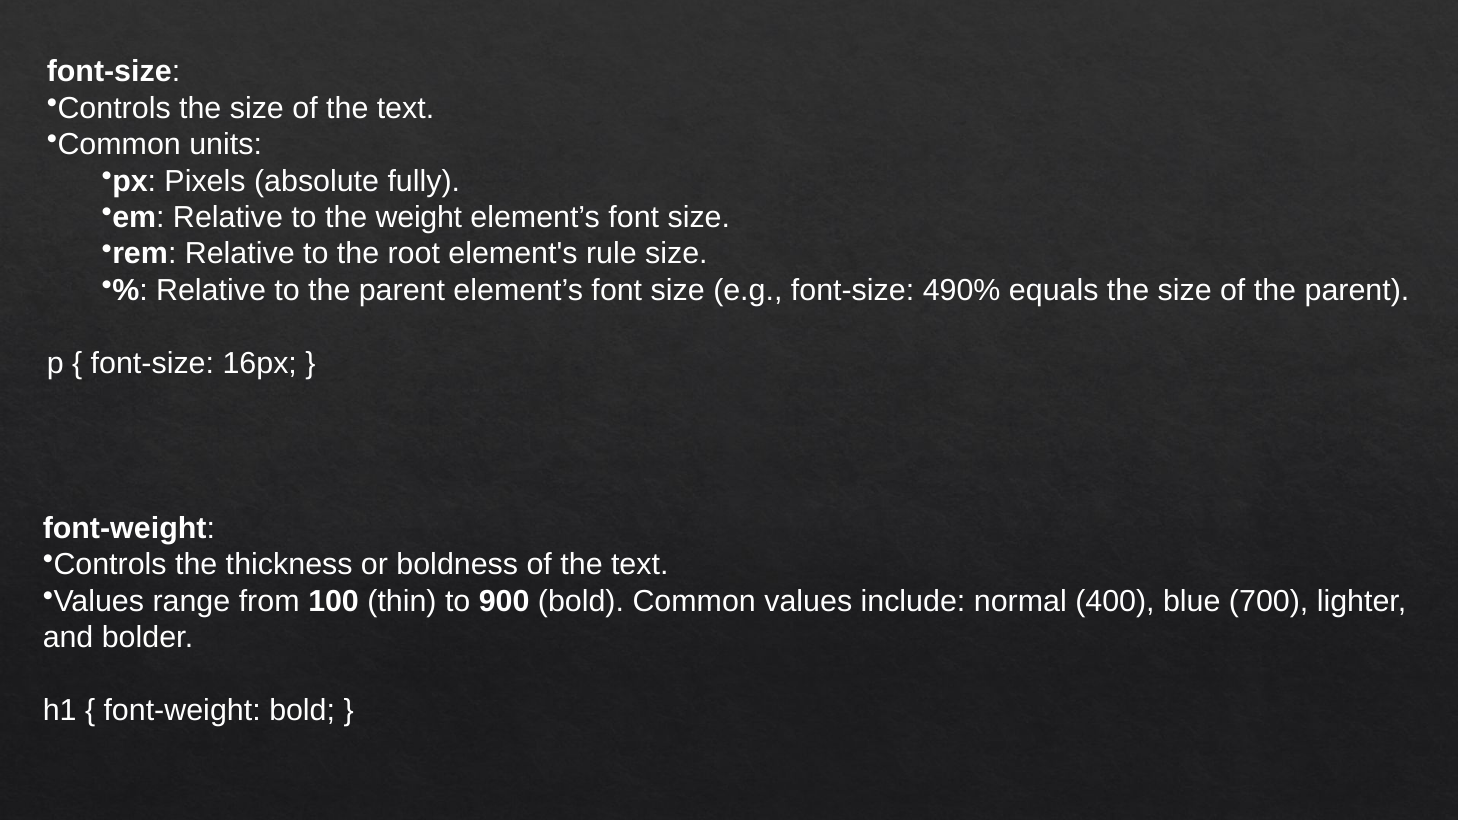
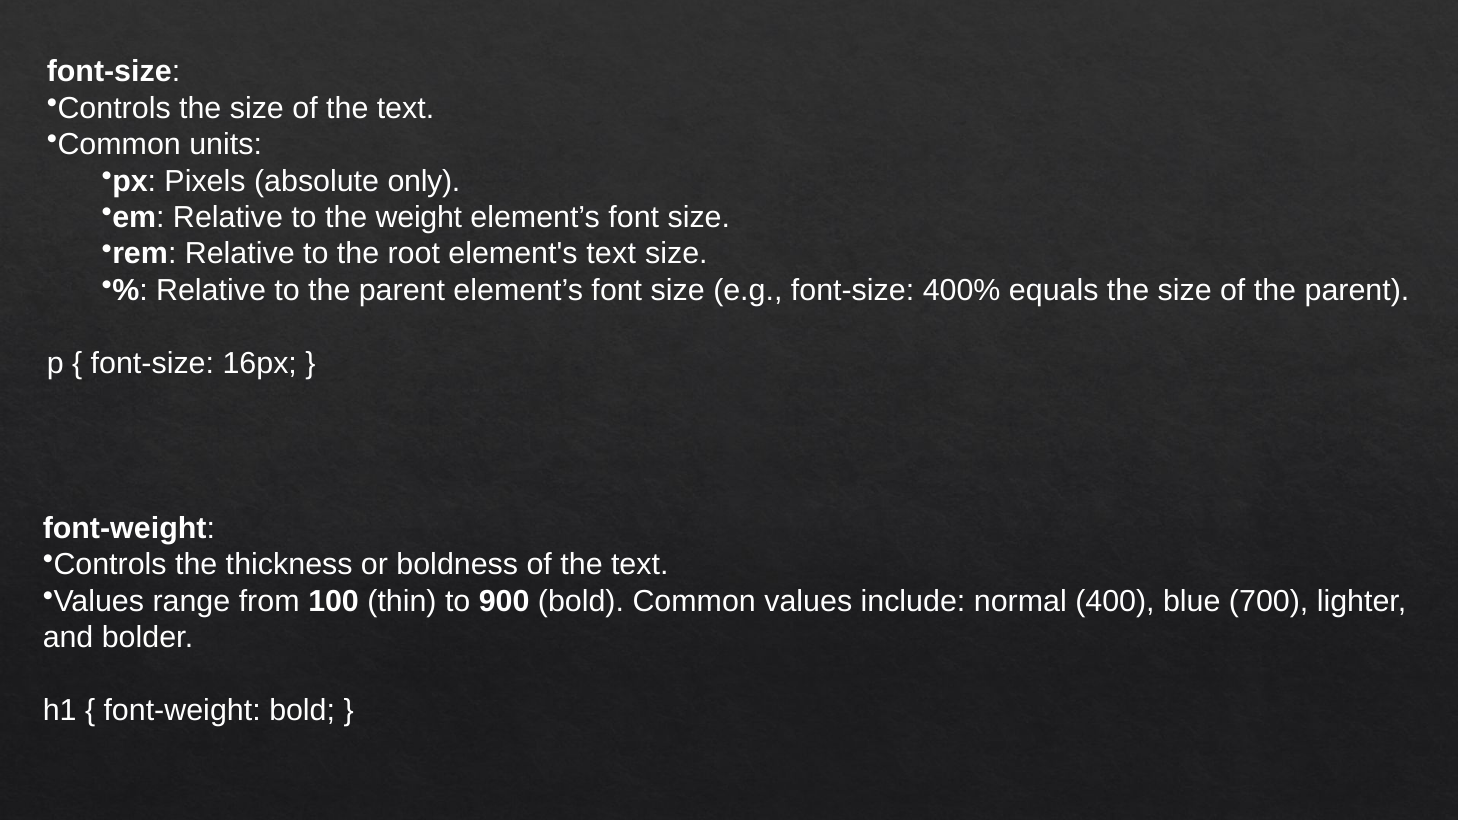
fully: fully -> only
element's rule: rule -> text
490%: 490% -> 400%
